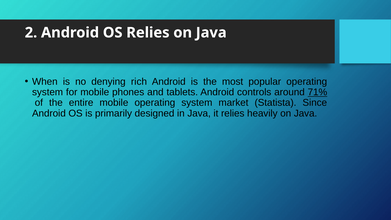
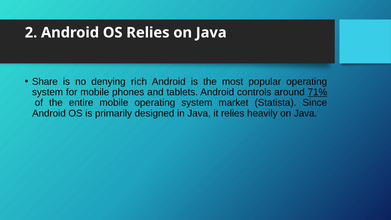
When: When -> Share
